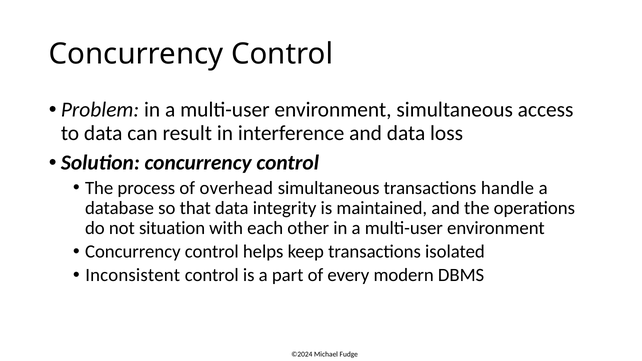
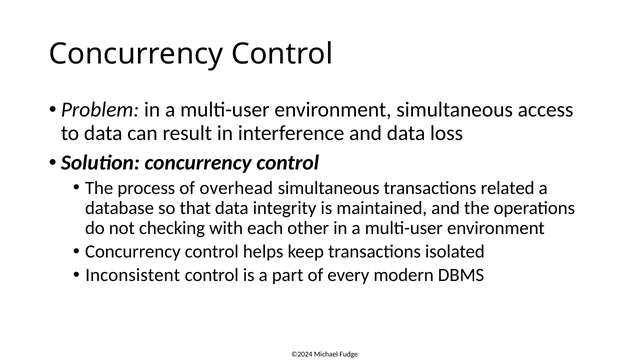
handle: handle -> related
situation: situation -> checking
